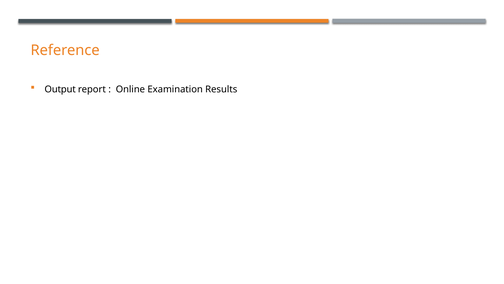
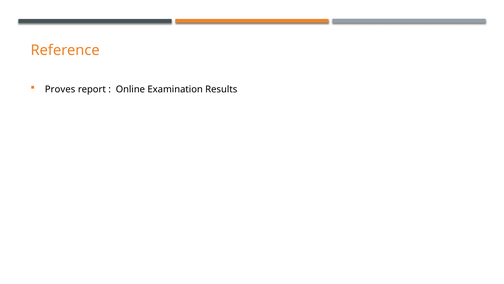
Output: Output -> Proves
